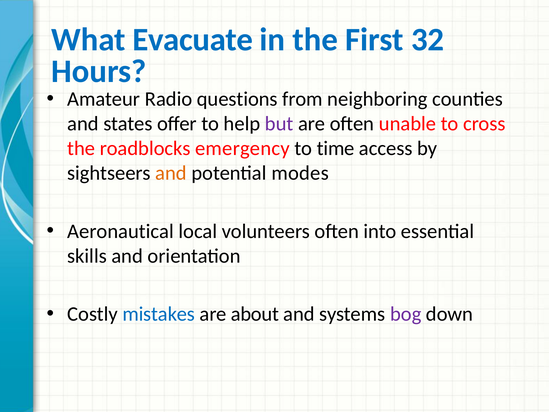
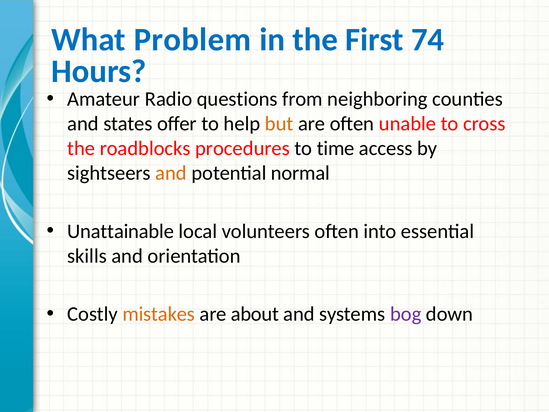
Evacuate: Evacuate -> Problem
32: 32 -> 74
but colour: purple -> orange
emergency: emergency -> procedures
modes: modes -> normal
Aeronautical: Aeronautical -> Unattainable
mistakes colour: blue -> orange
